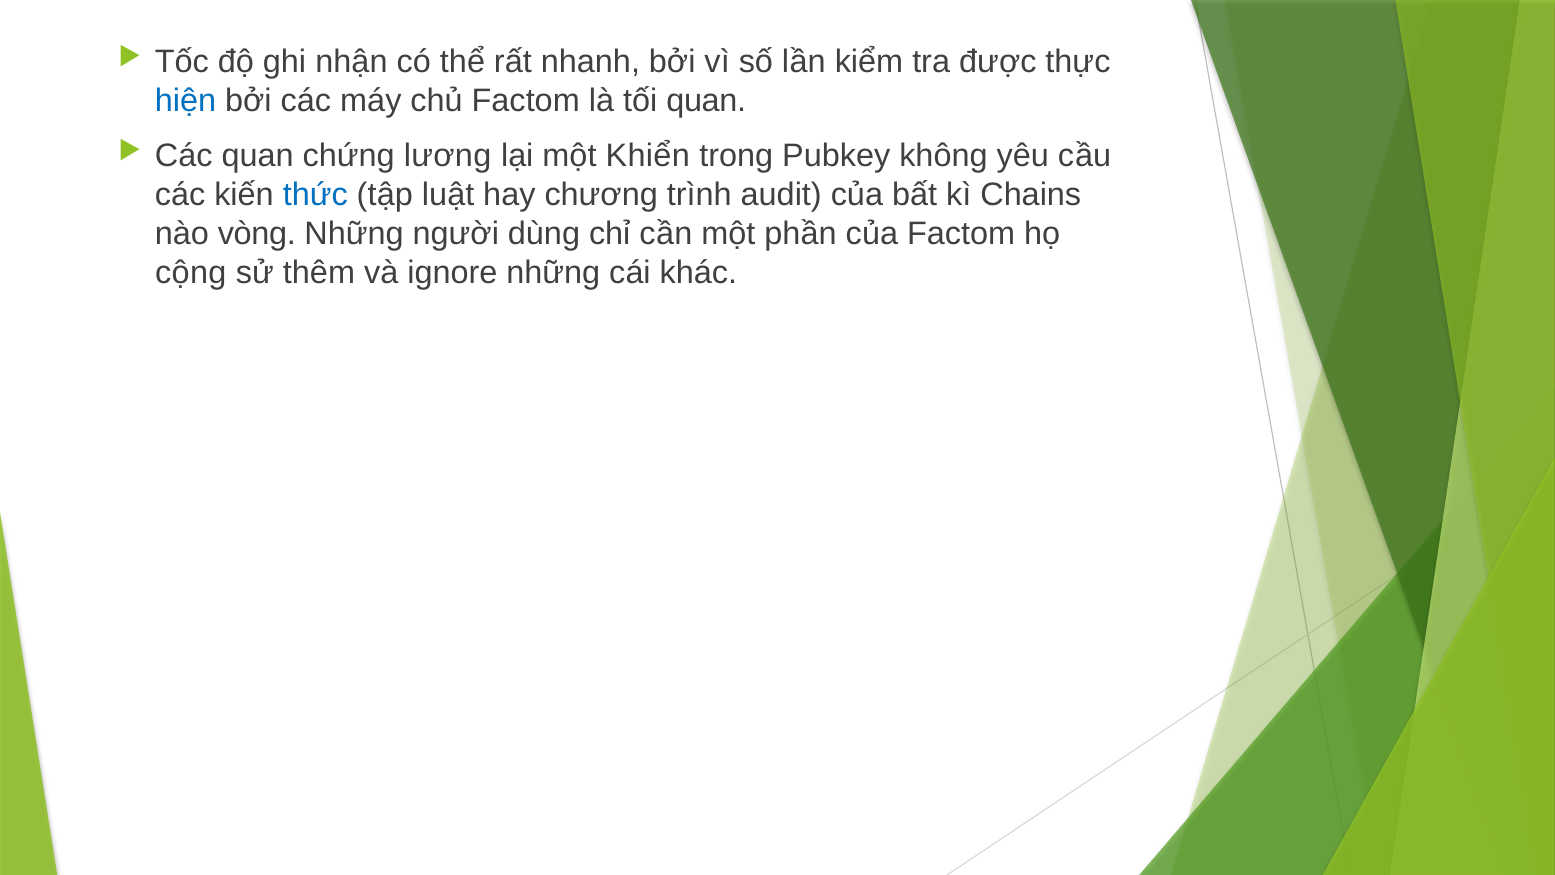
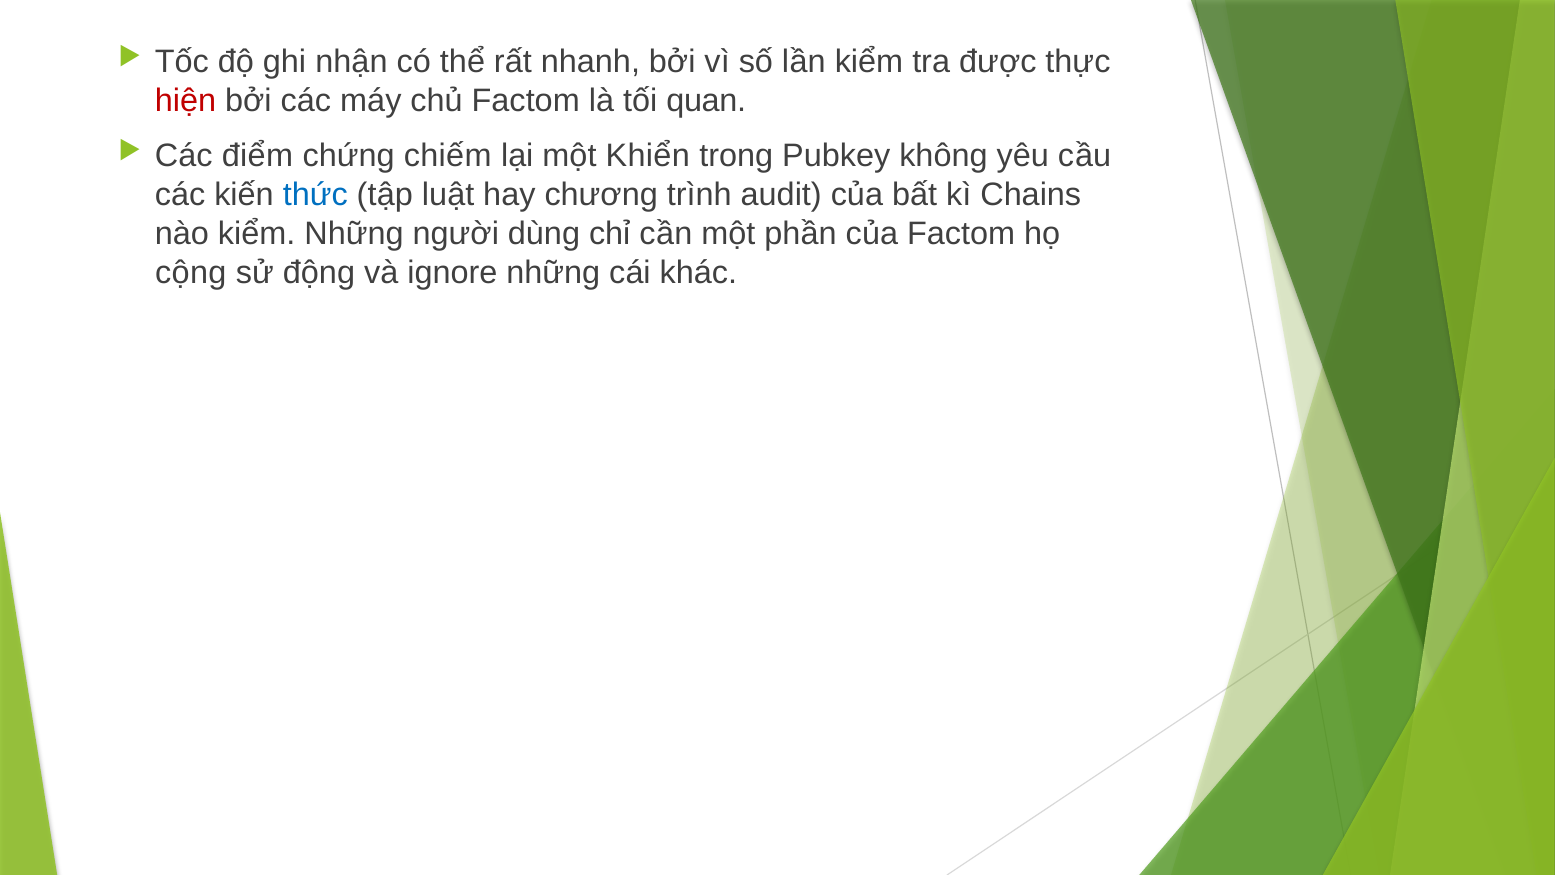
hiện colour: blue -> red
Các quan: quan -> điểm
lương: lương -> chiếm
nào vòng: vòng -> kiểm
thêm: thêm -> động
